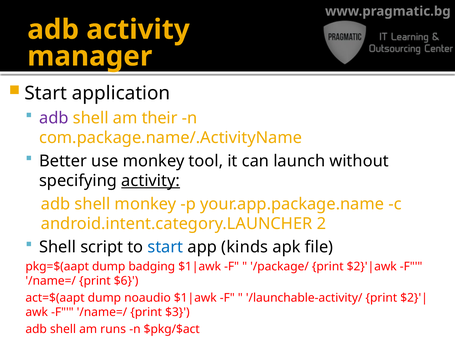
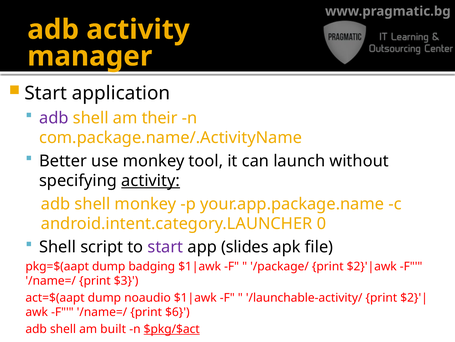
2: 2 -> 0
start at (165, 247) colour: blue -> purple
kinds: kinds -> slides
$6: $6 -> $3
$3: $3 -> $6
runs: runs -> built
$pkg/$act underline: none -> present
